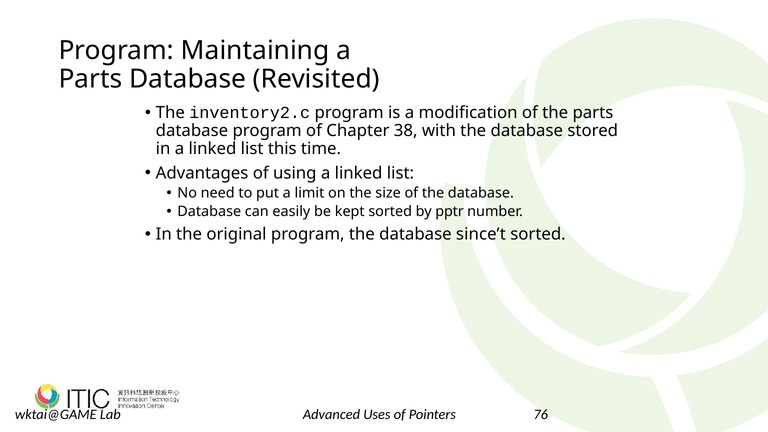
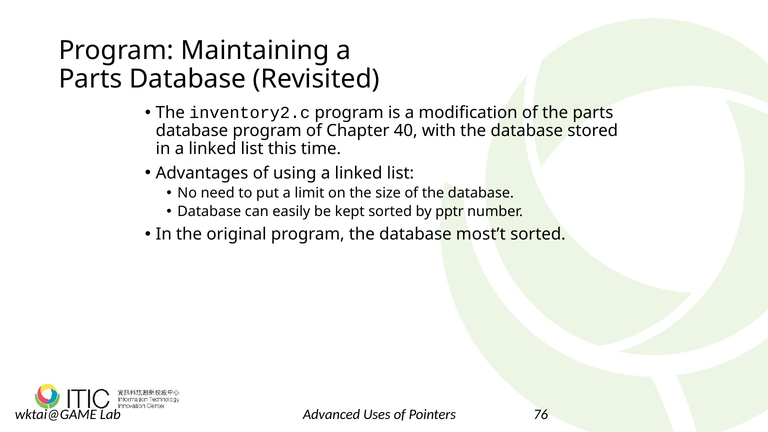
38: 38 -> 40
since’t: since’t -> most’t
